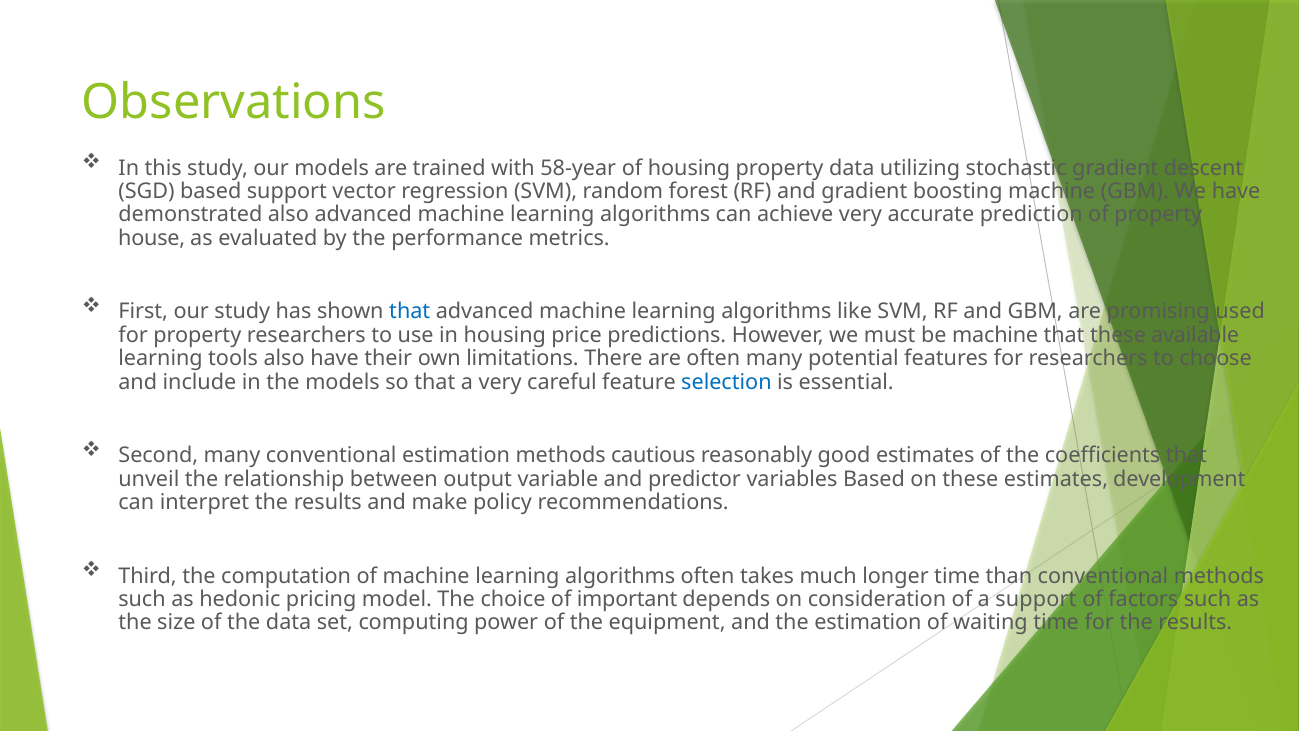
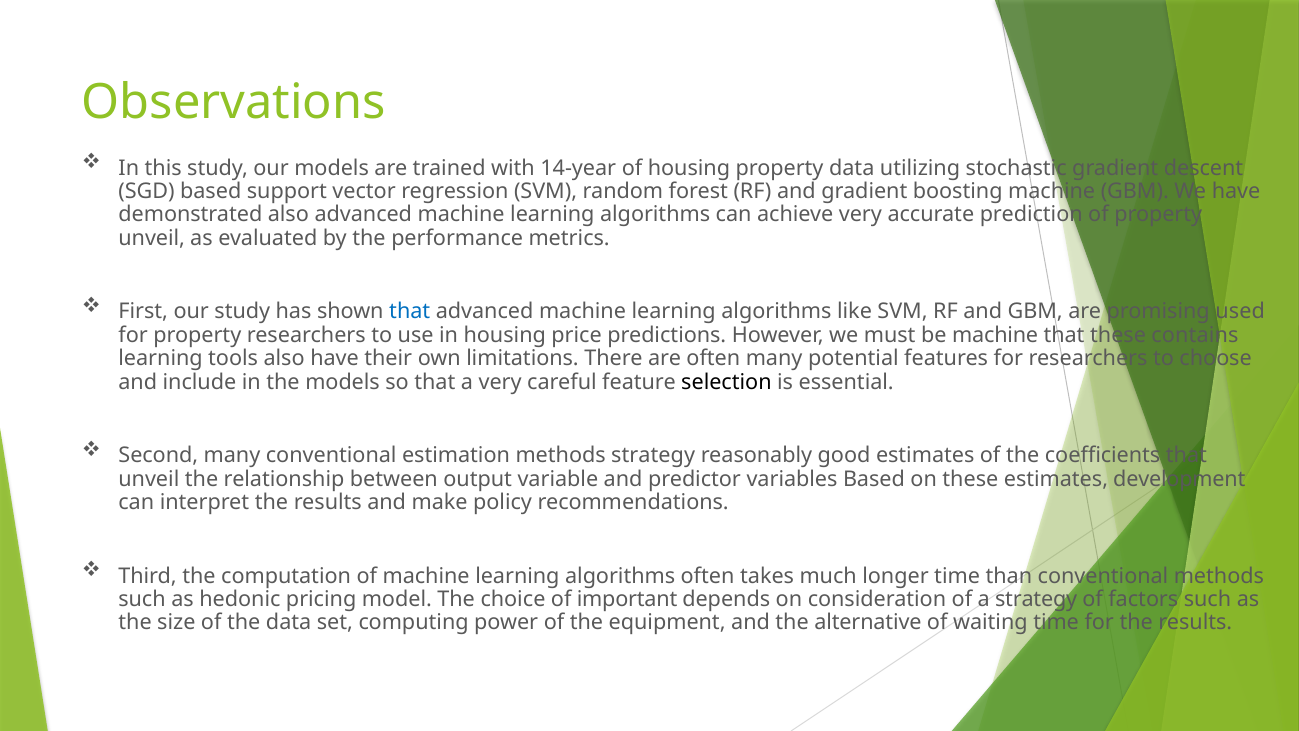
58-year: 58-year -> 14-year
house at (152, 238): house -> unveil
available: available -> contains
selection colour: blue -> black
methods cautious: cautious -> strategy
a support: support -> strategy
the estimation: estimation -> alternative
